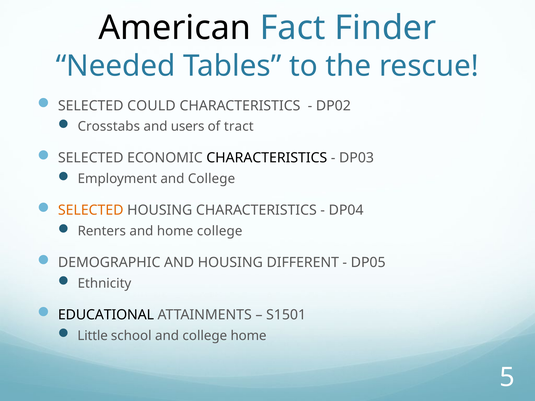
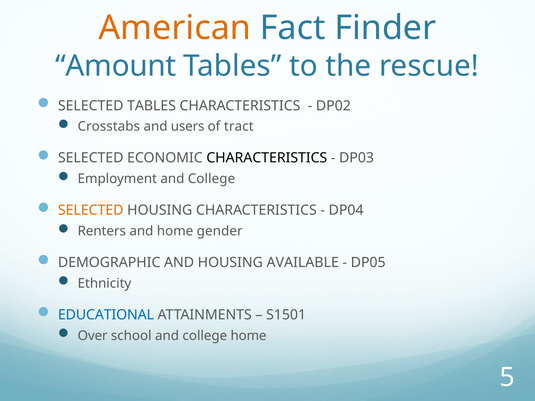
American colour: black -> orange
Needed: Needed -> Amount
SELECTED COULD: COULD -> TABLES
home college: college -> gender
DIFFERENT: DIFFERENT -> AVAILABLE
EDUCATIONAL colour: black -> blue
Little: Little -> Over
